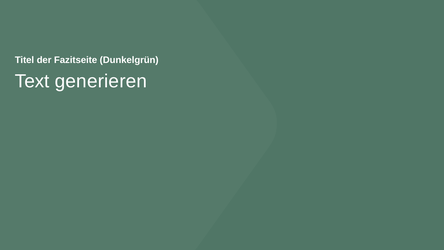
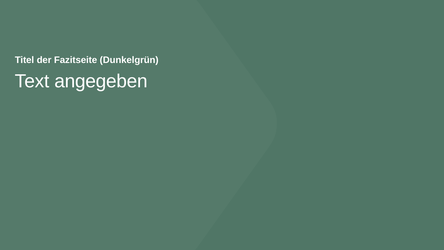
generieren: generieren -> angegeben
